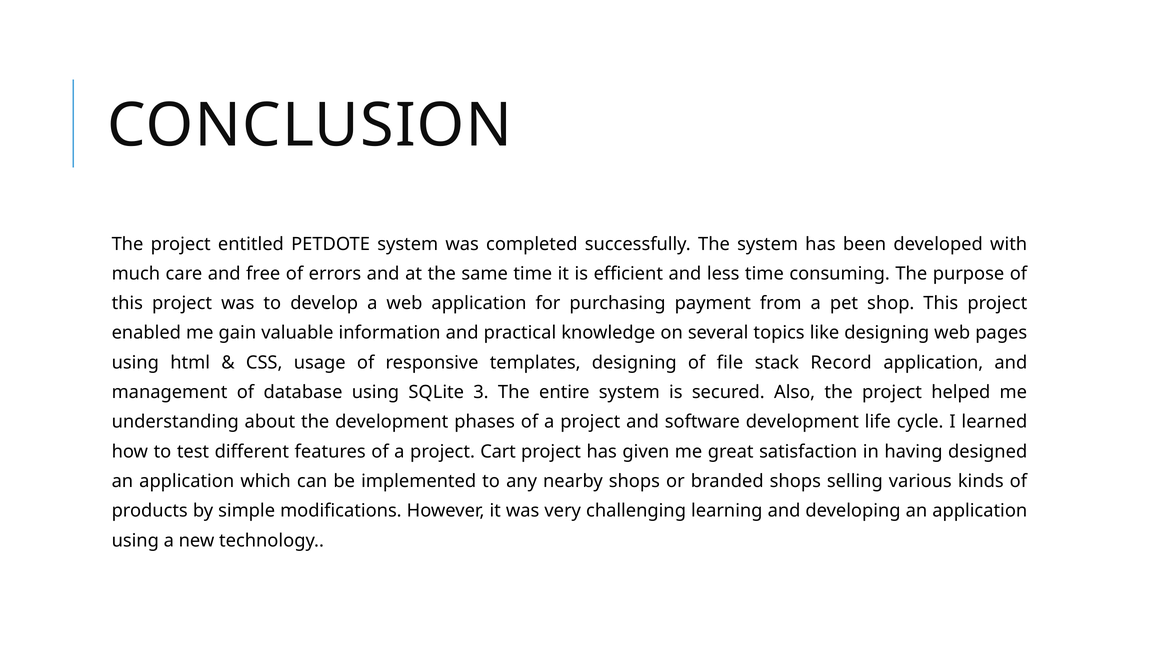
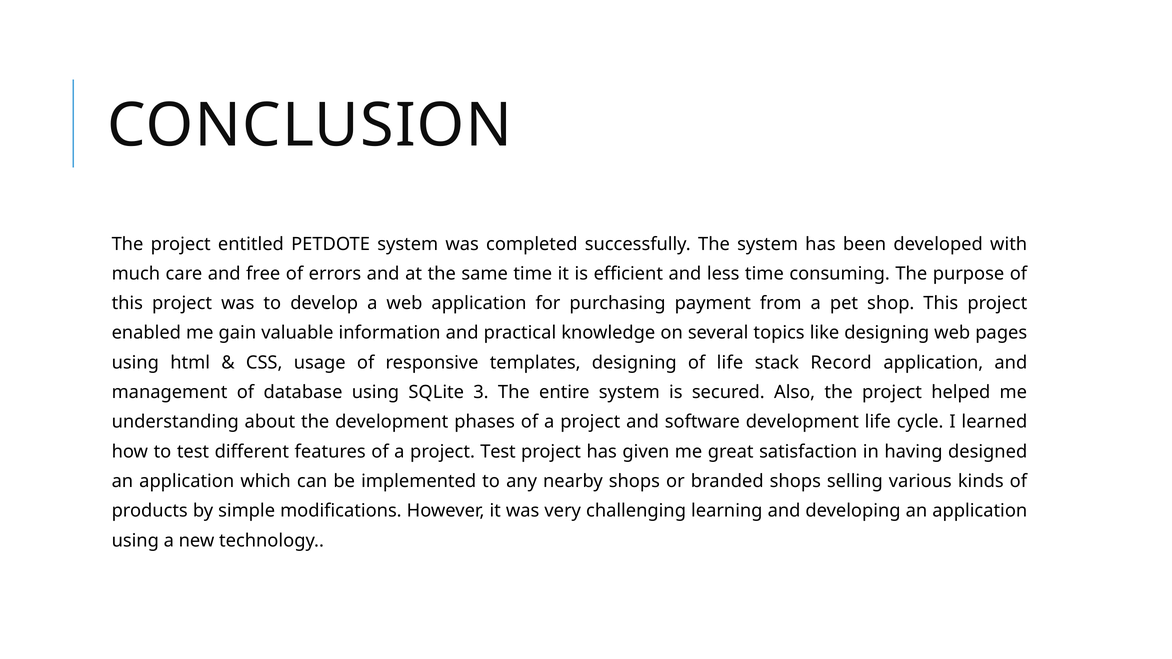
of file: file -> life
project Cart: Cart -> Test
